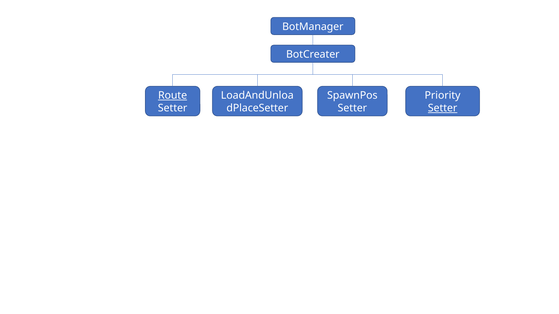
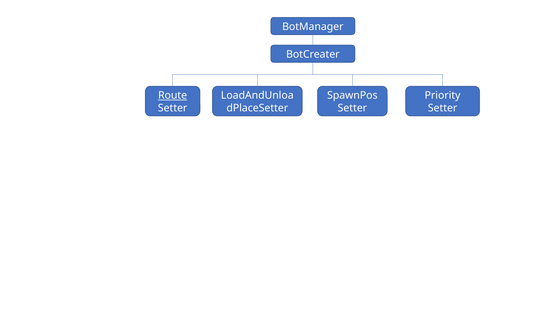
Setter at (443, 108) underline: present -> none
